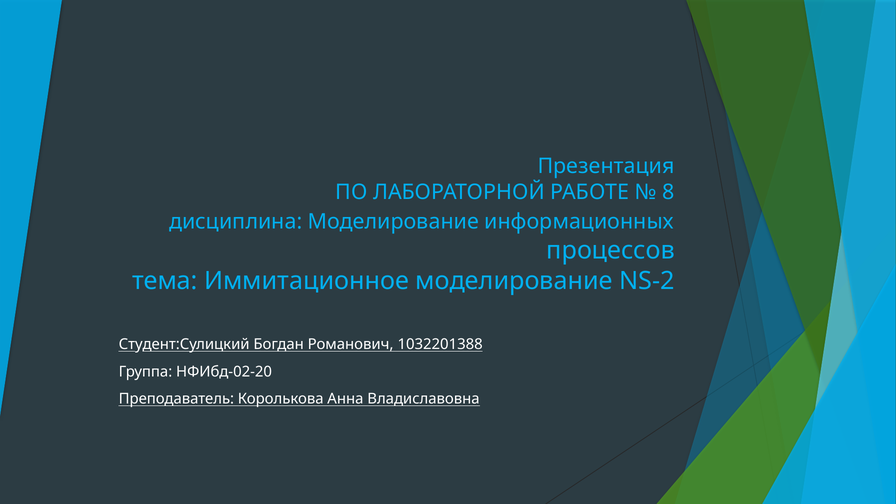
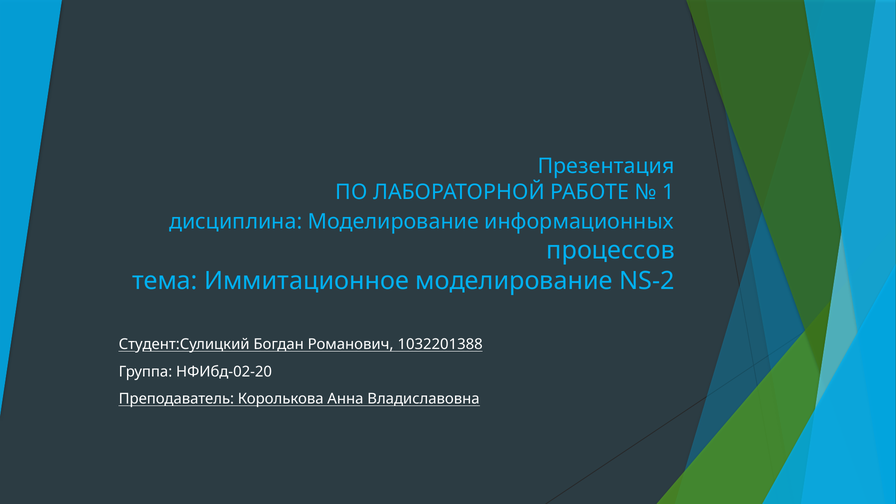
8: 8 -> 1
